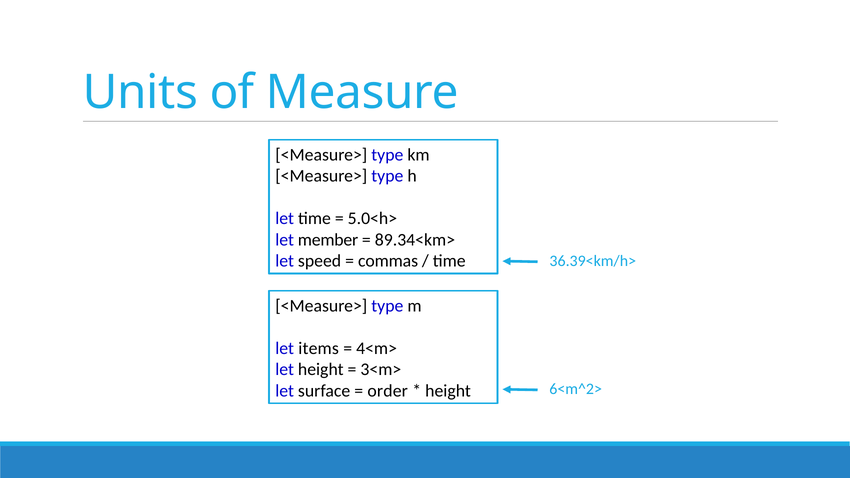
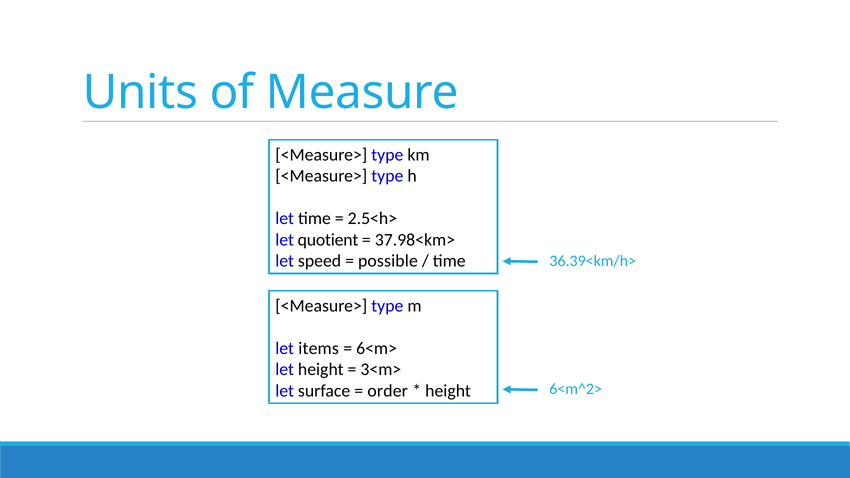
5.0<h>: 5.0<h> -> 2.5<h>
member: member -> quotient
89.34<km>: 89.34<km> -> 37.98<km>
commas: commas -> possible
4<m>: 4<m> -> 6<m>
